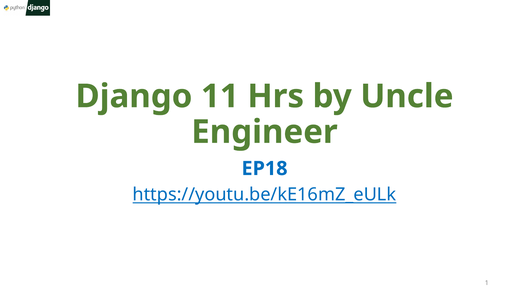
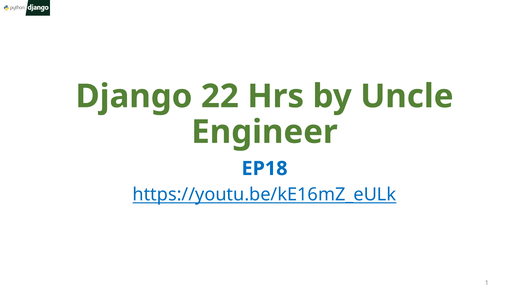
11: 11 -> 22
